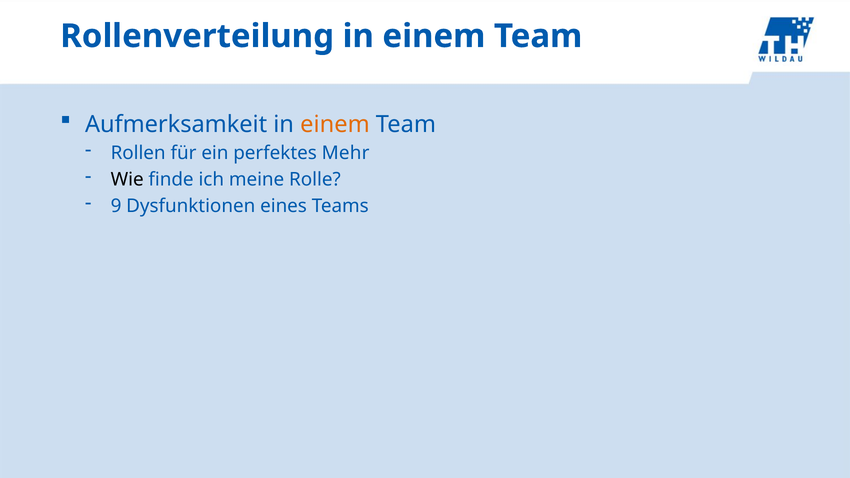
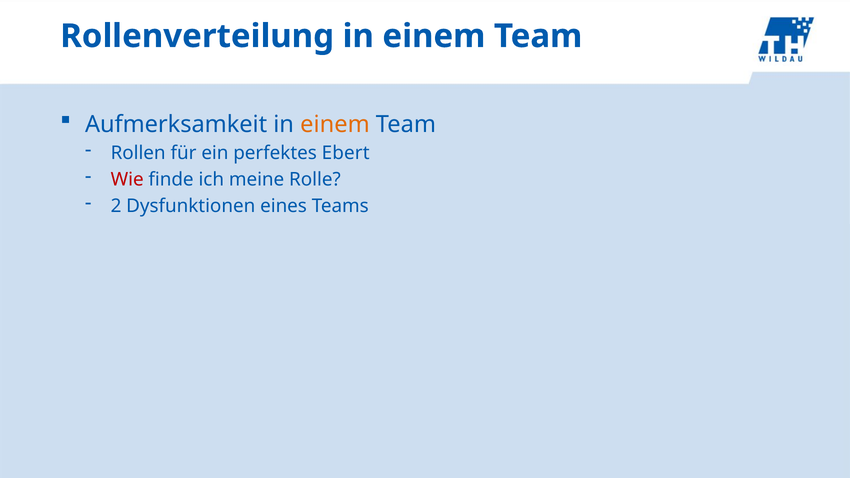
Mehr: Mehr -> Ebert
Wie colour: black -> red
9: 9 -> 2
